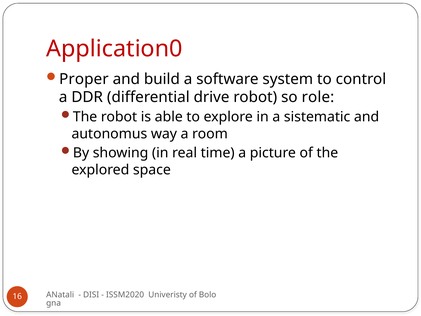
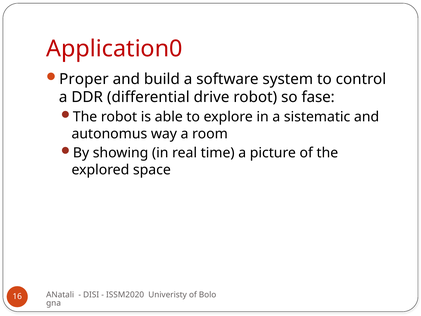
role: role -> fase
